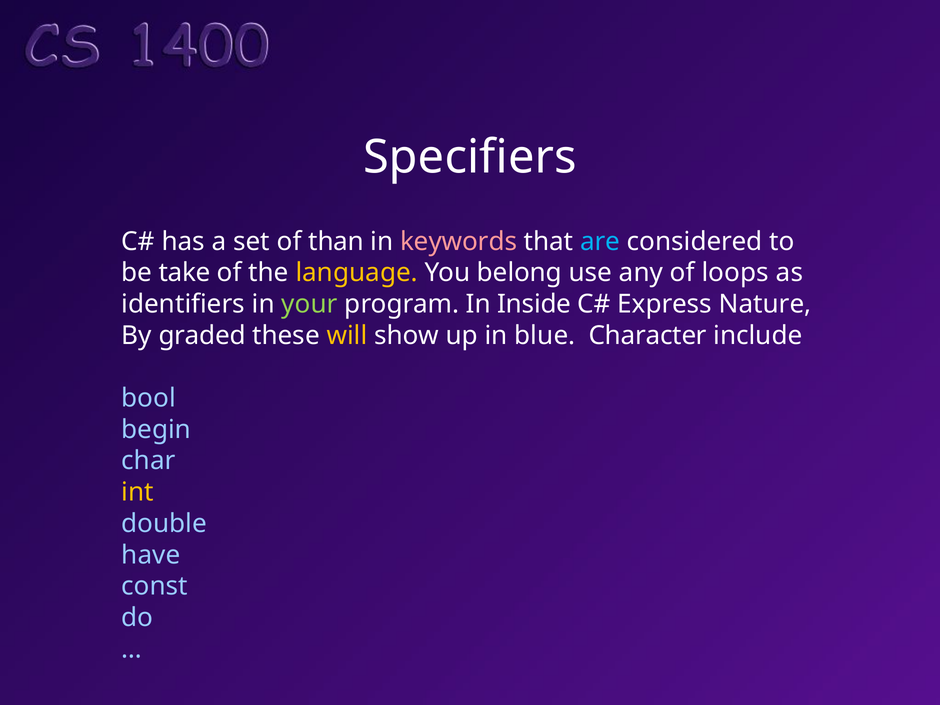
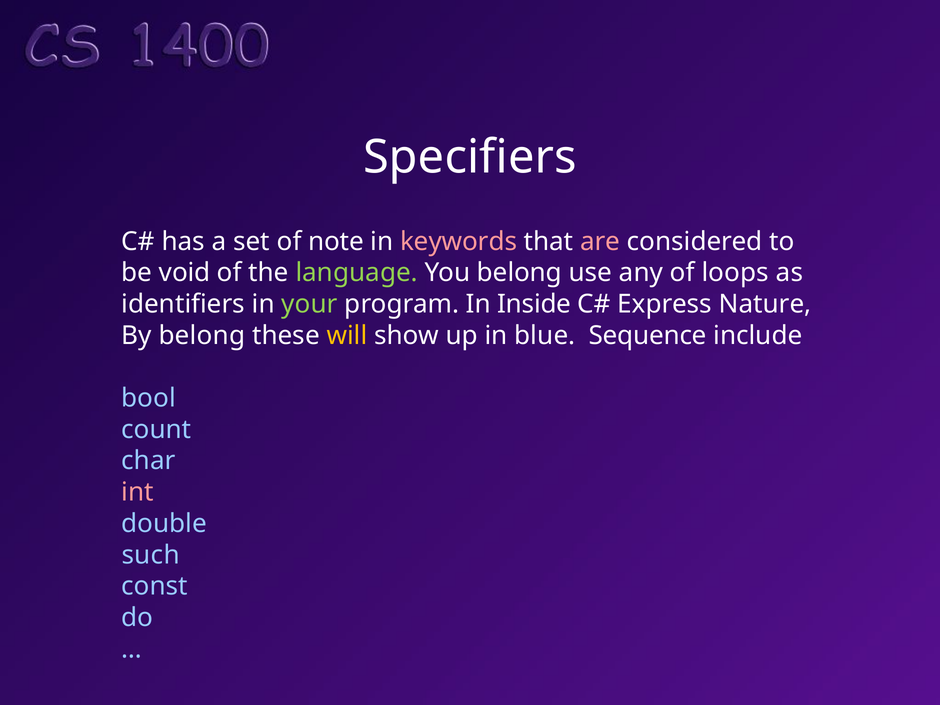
than: than -> note
are colour: light blue -> pink
take: take -> void
language colour: yellow -> light green
By graded: graded -> belong
Character: Character -> Sequence
begin: begin -> count
int colour: yellow -> pink
have: have -> such
